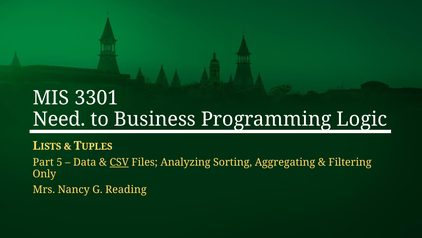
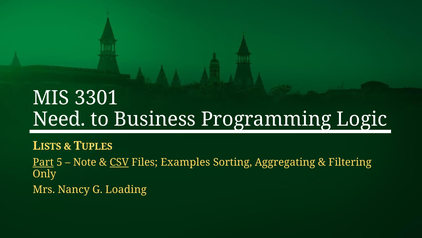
Part underline: none -> present
Data: Data -> Note
Analyzing: Analyzing -> Examples
Reading: Reading -> Loading
